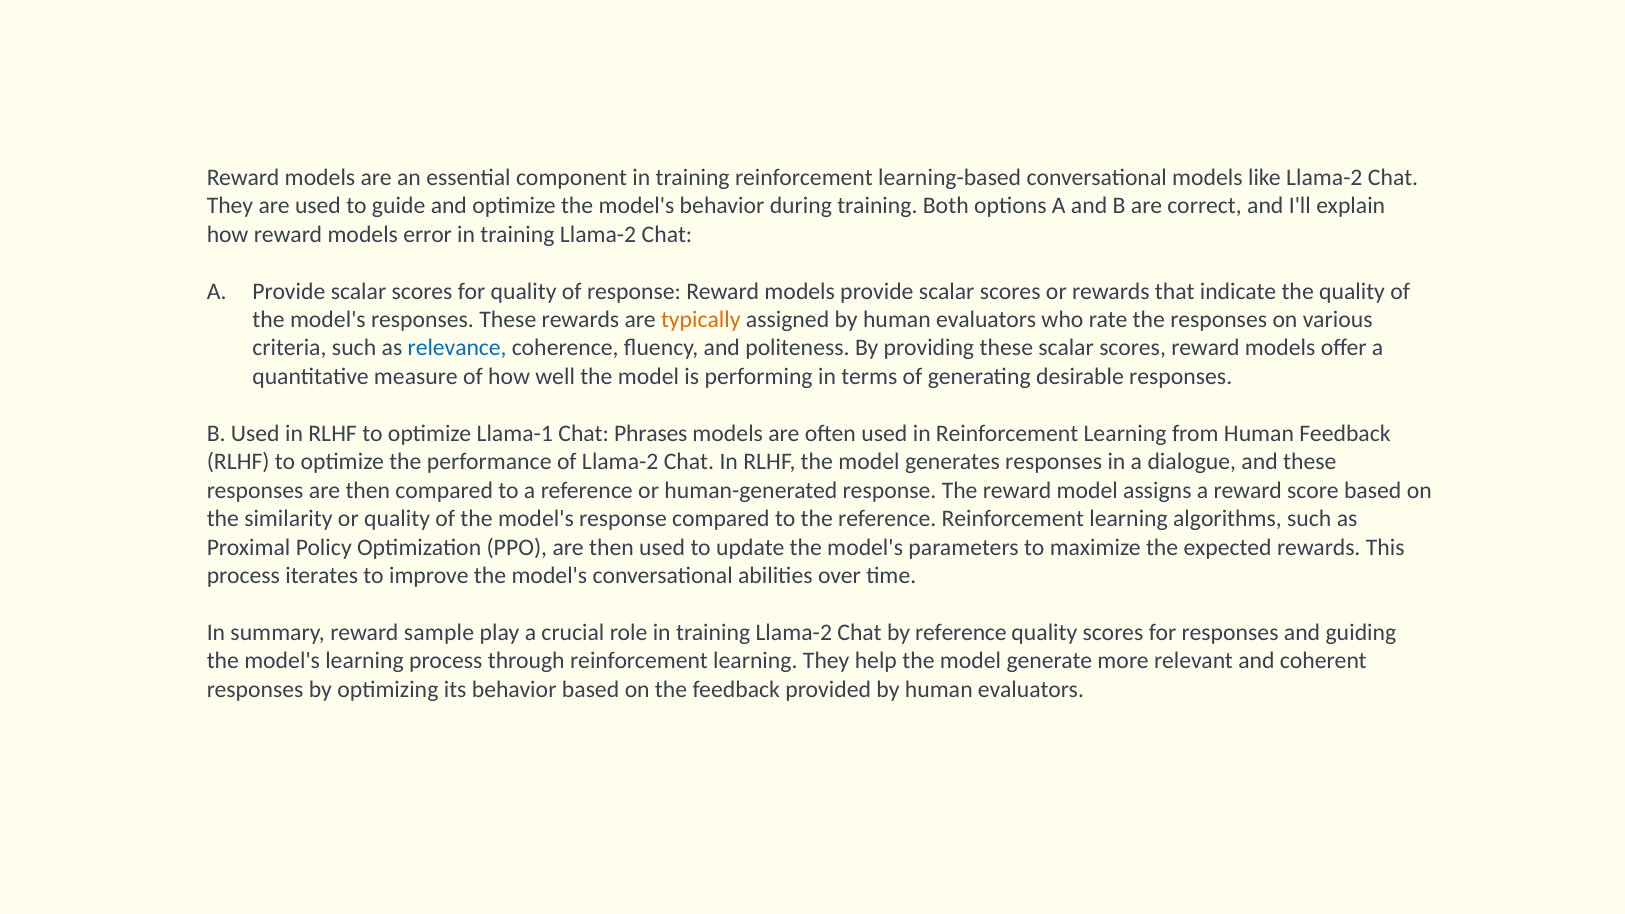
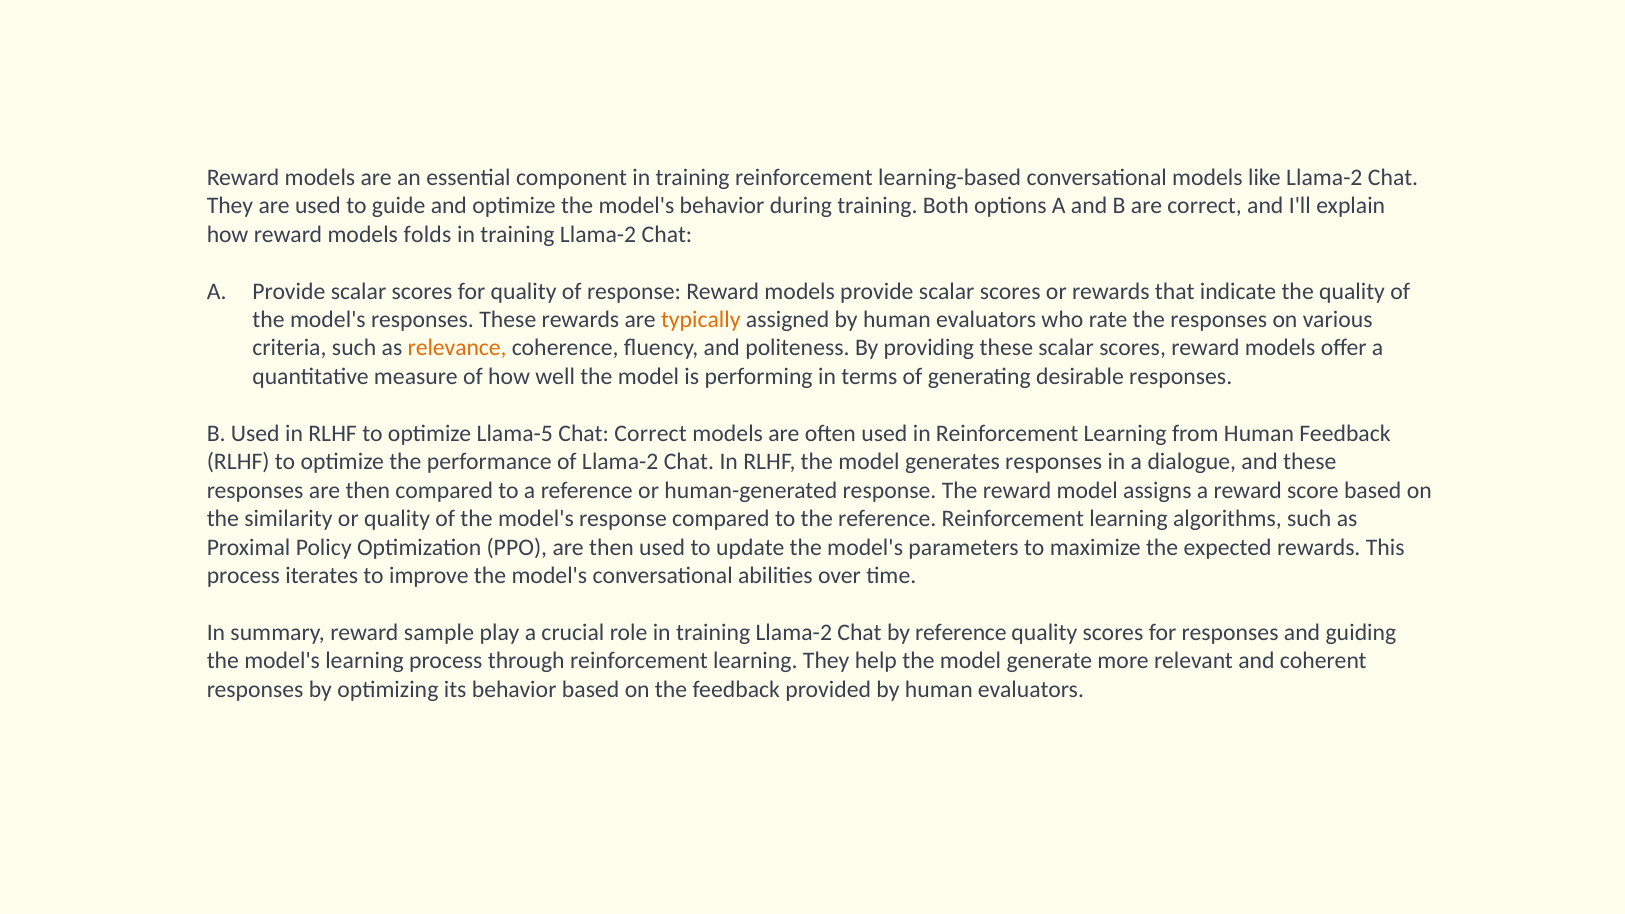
error: error -> folds
relevance colour: blue -> orange
Llama-1: Llama-1 -> Llama-5
Chat Phrases: Phrases -> Correct
